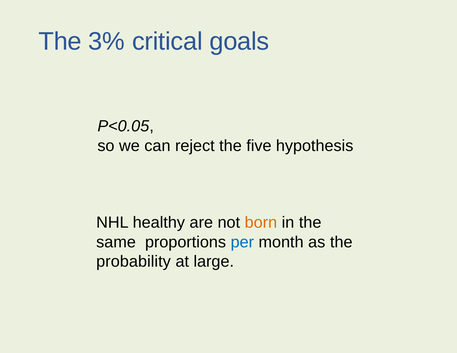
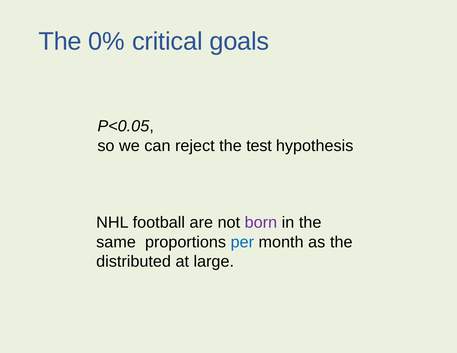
3%: 3% -> 0%
five: five -> test
healthy: healthy -> football
born colour: orange -> purple
probability: probability -> distributed
